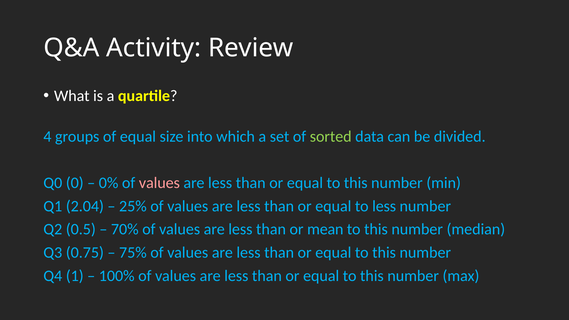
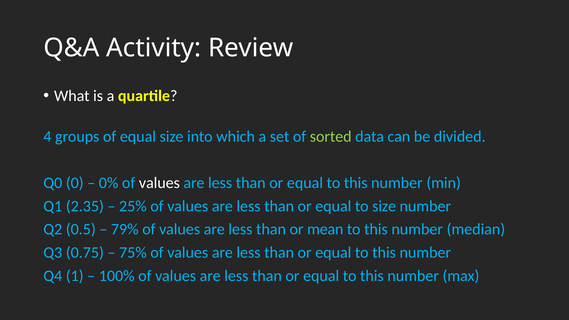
values at (159, 183) colour: pink -> white
2.04: 2.04 -> 2.35
to less: less -> size
70%: 70% -> 79%
